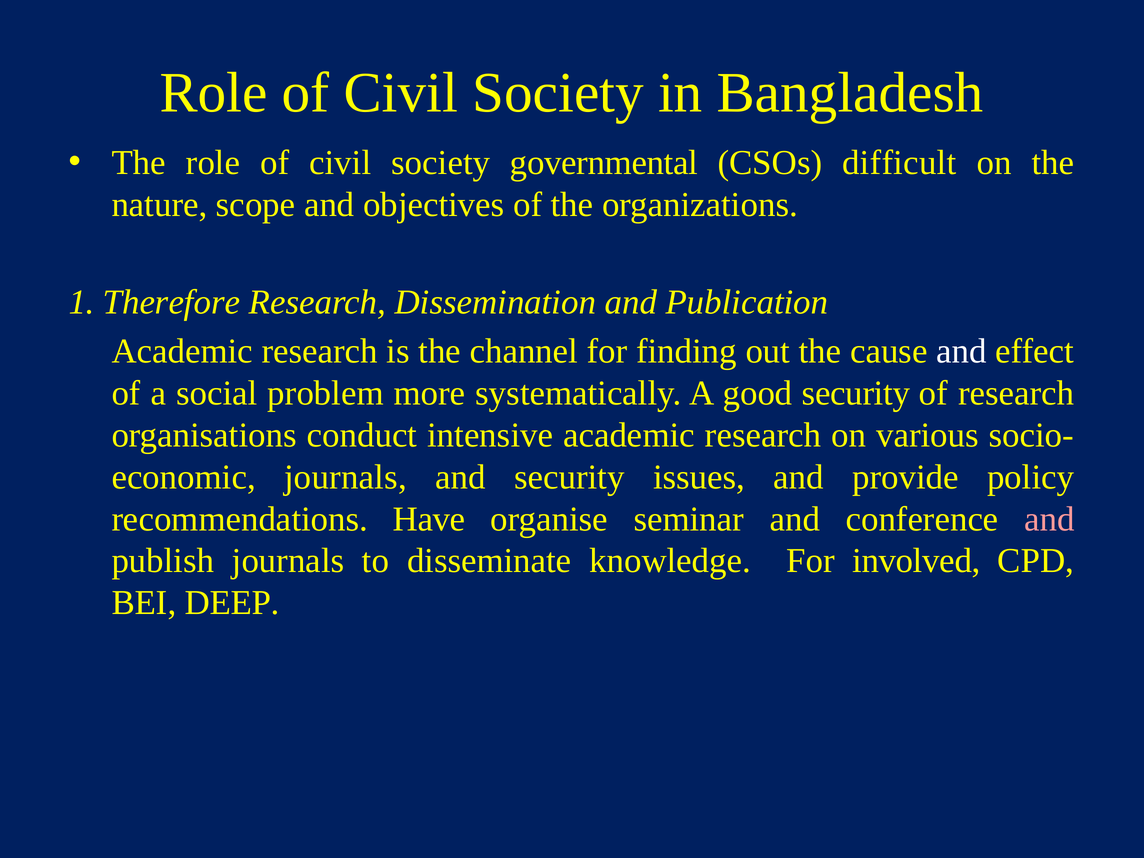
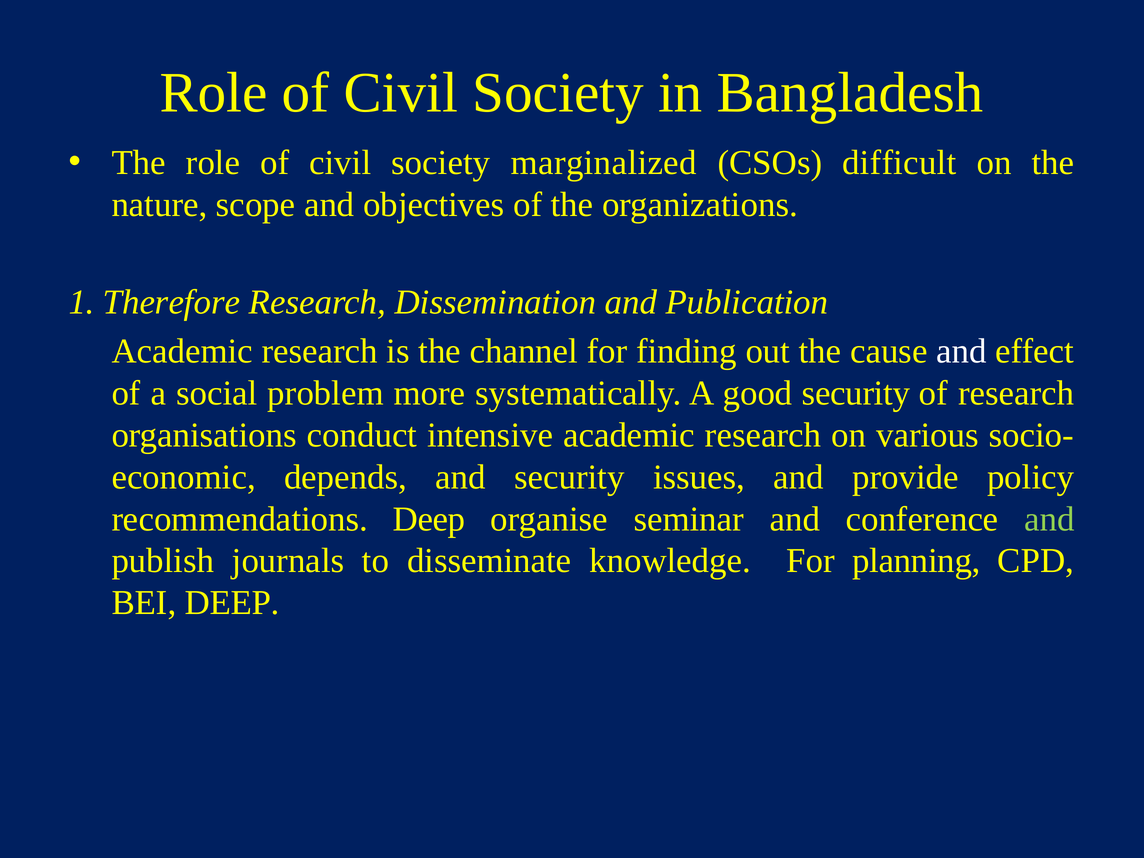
governmental: governmental -> marginalized
journals at (345, 477): journals -> depends
recommendations Have: Have -> Deep
and at (1049, 519) colour: pink -> light green
involved: involved -> planning
